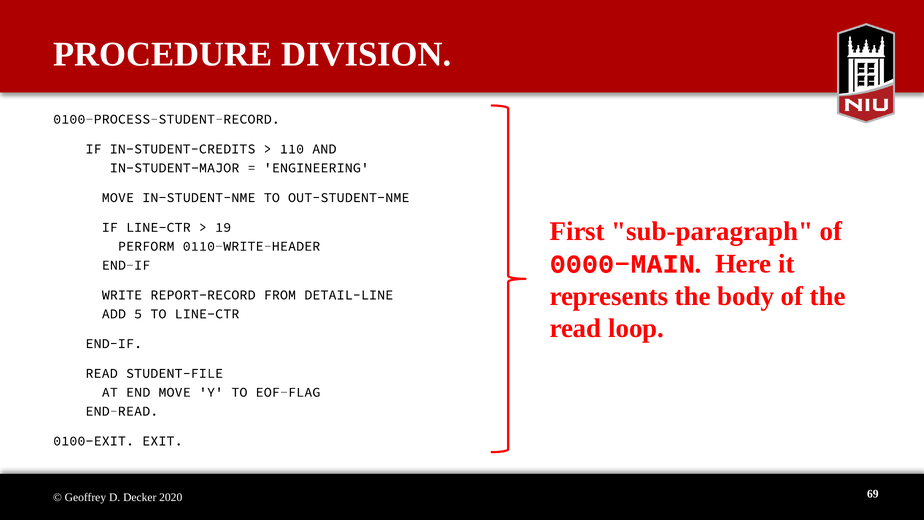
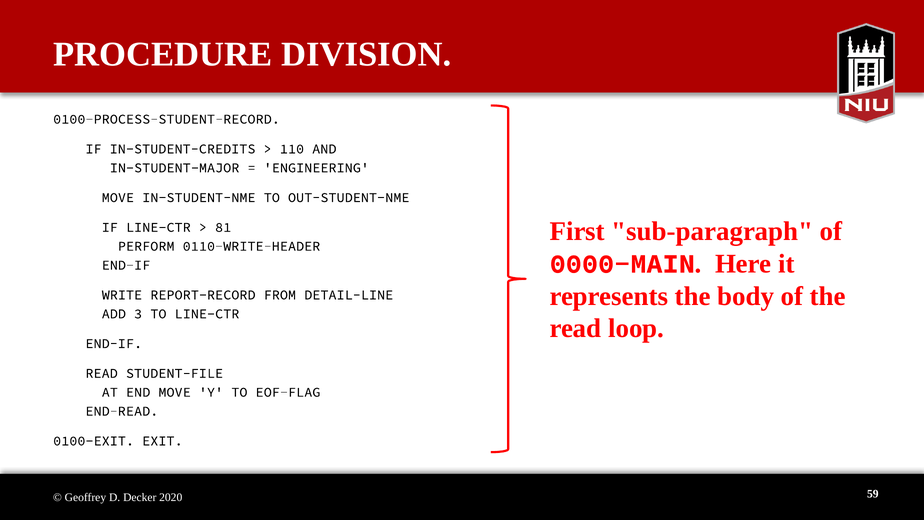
19: 19 -> 81
5: 5 -> 3
69: 69 -> 59
